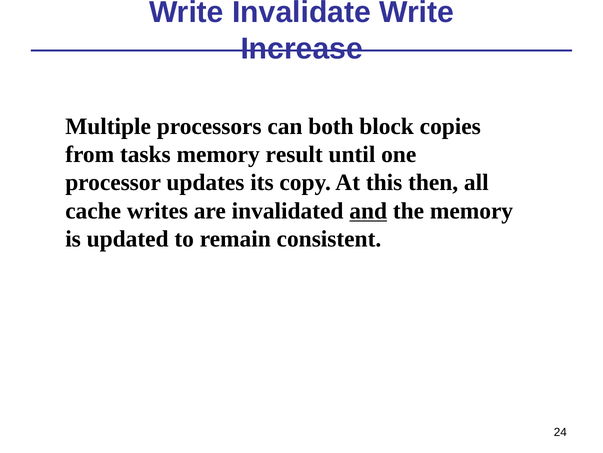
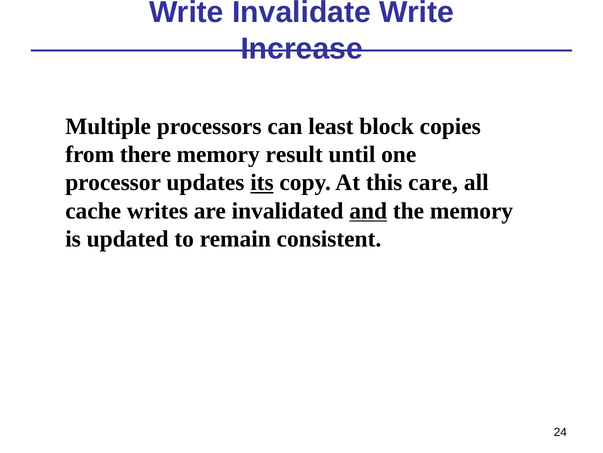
both: both -> least
tasks: tasks -> there
its underline: none -> present
then: then -> care
